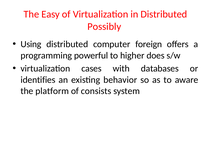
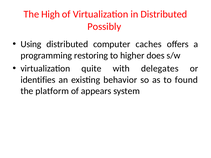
Easy: Easy -> High
foreign: foreign -> caches
powerful: powerful -> restoring
cases: cases -> quite
databases: databases -> delegates
aware: aware -> found
consists: consists -> appears
